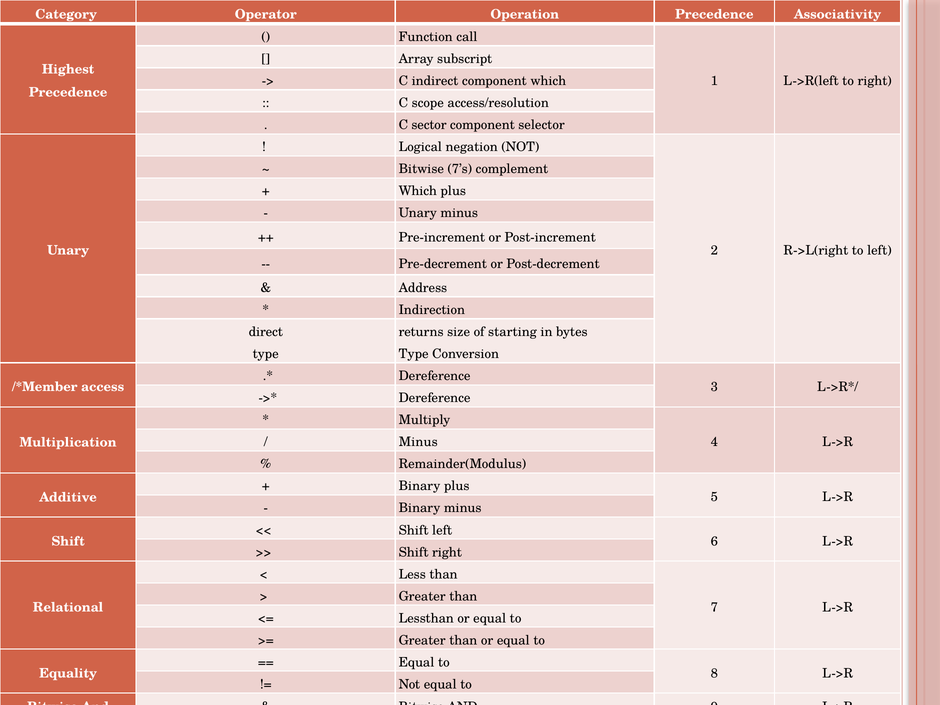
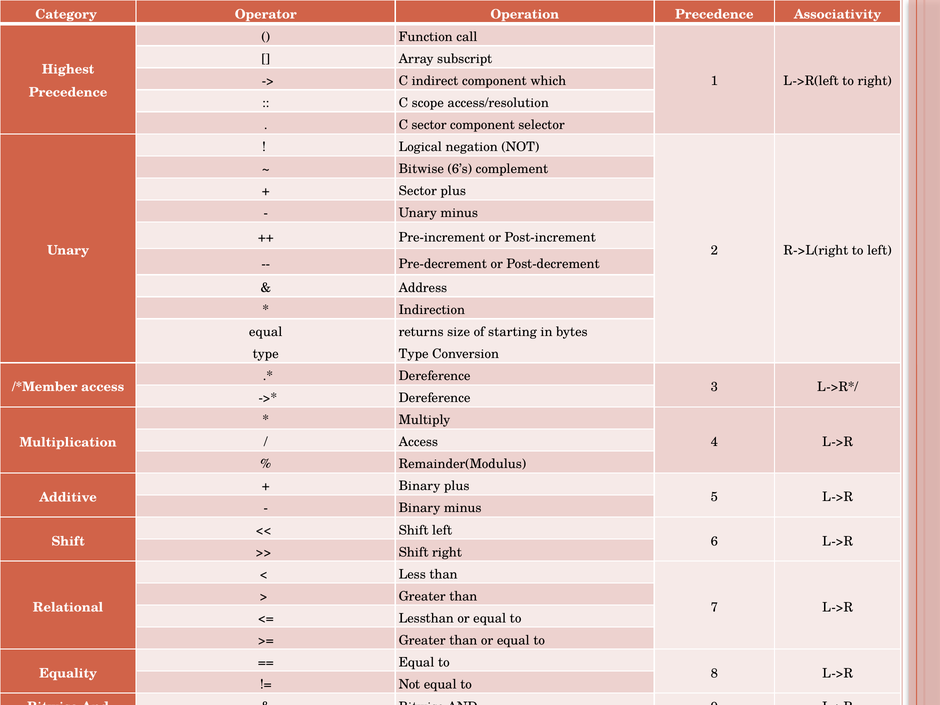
7’s: 7’s -> 6’s
Which at (418, 191): Which -> Sector
direct at (266, 332): direct -> equal
Minus at (418, 442): Minus -> Access
